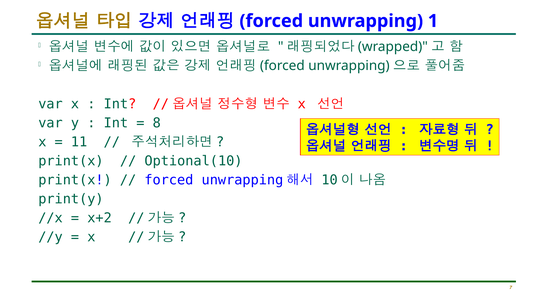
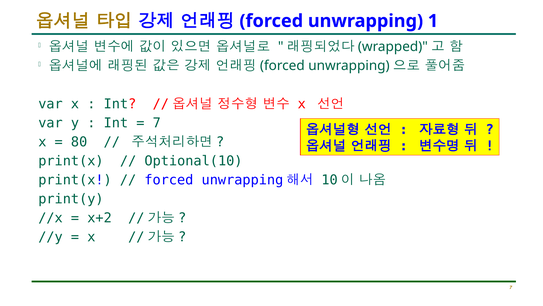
8 at (157, 123): 8 -> 7
11: 11 -> 80
